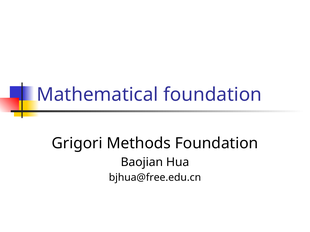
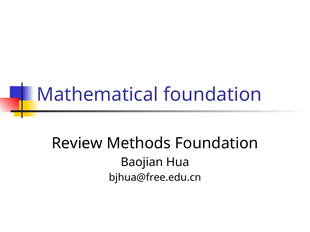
Grigori: Grigori -> Review
